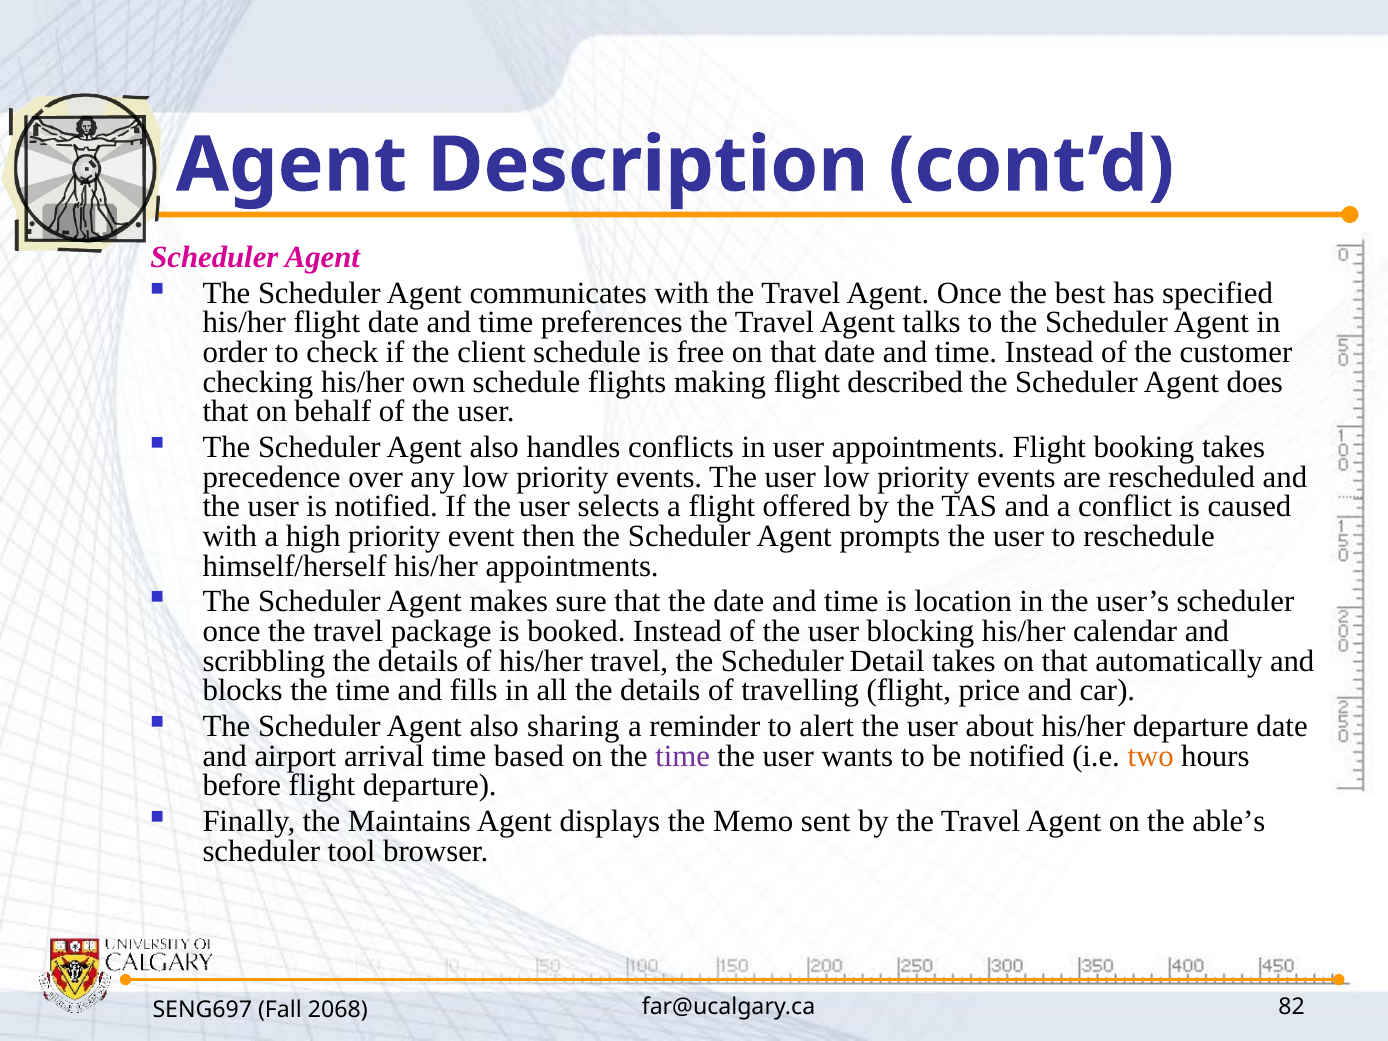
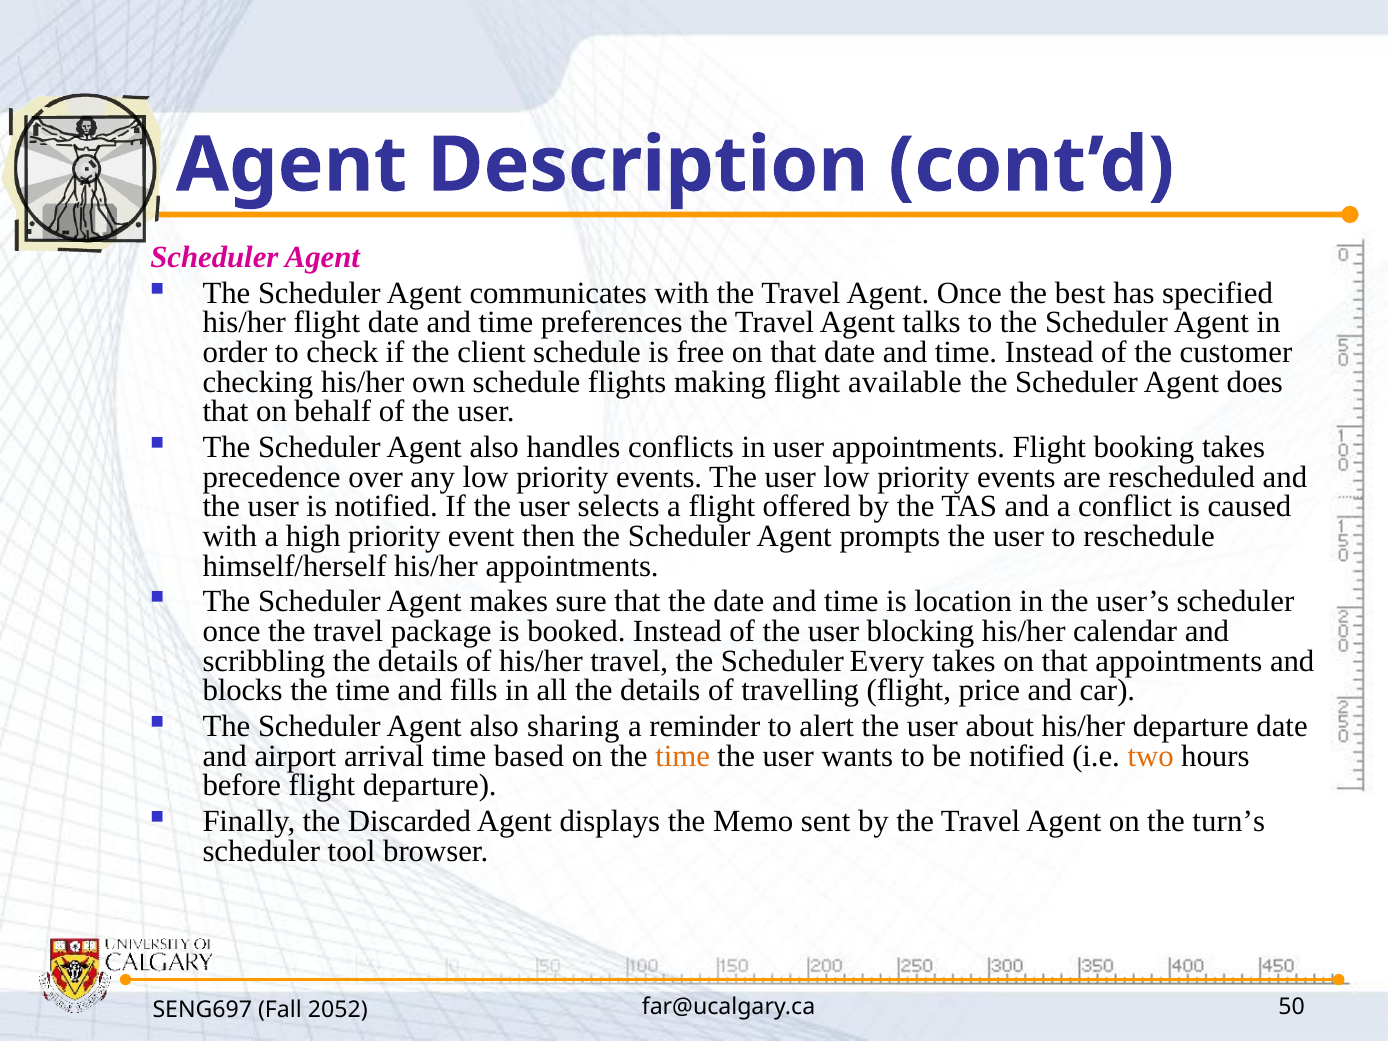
described: described -> available
Detail: Detail -> Every
that automatically: automatically -> appointments
time at (683, 756) colour: purple -> orange
Maintains: Maintains -> Discarded
able’s: able’s -> turn’s
82: 82 -> 50
2068: 2068 -> 2052
